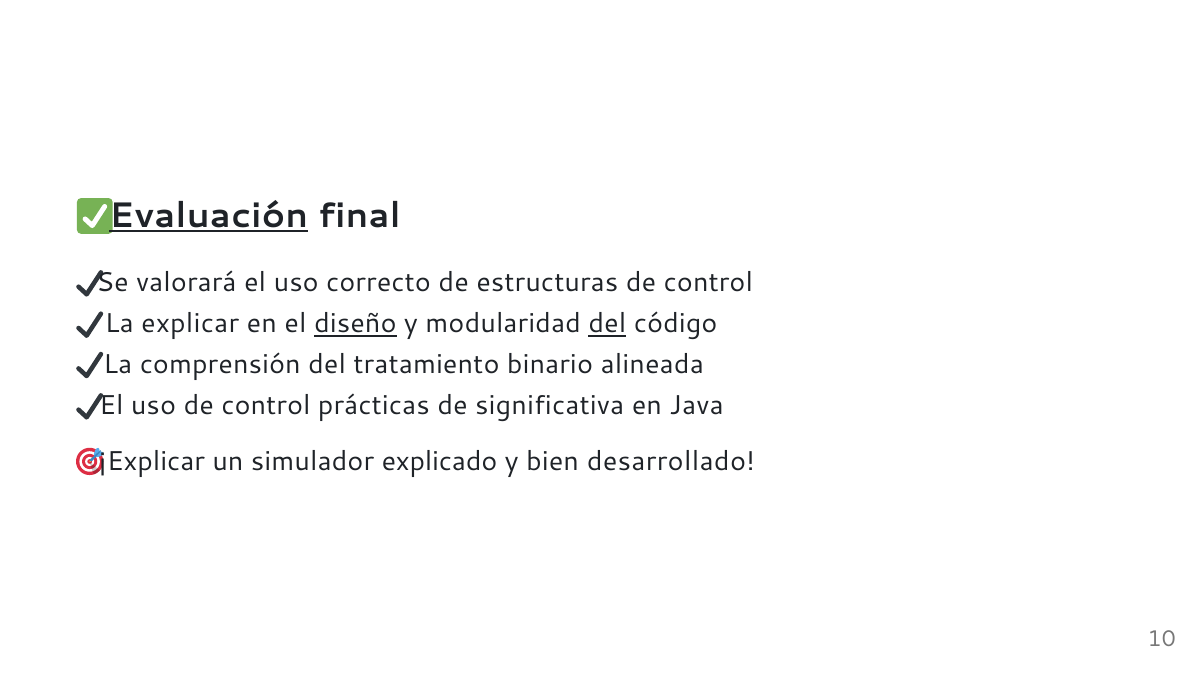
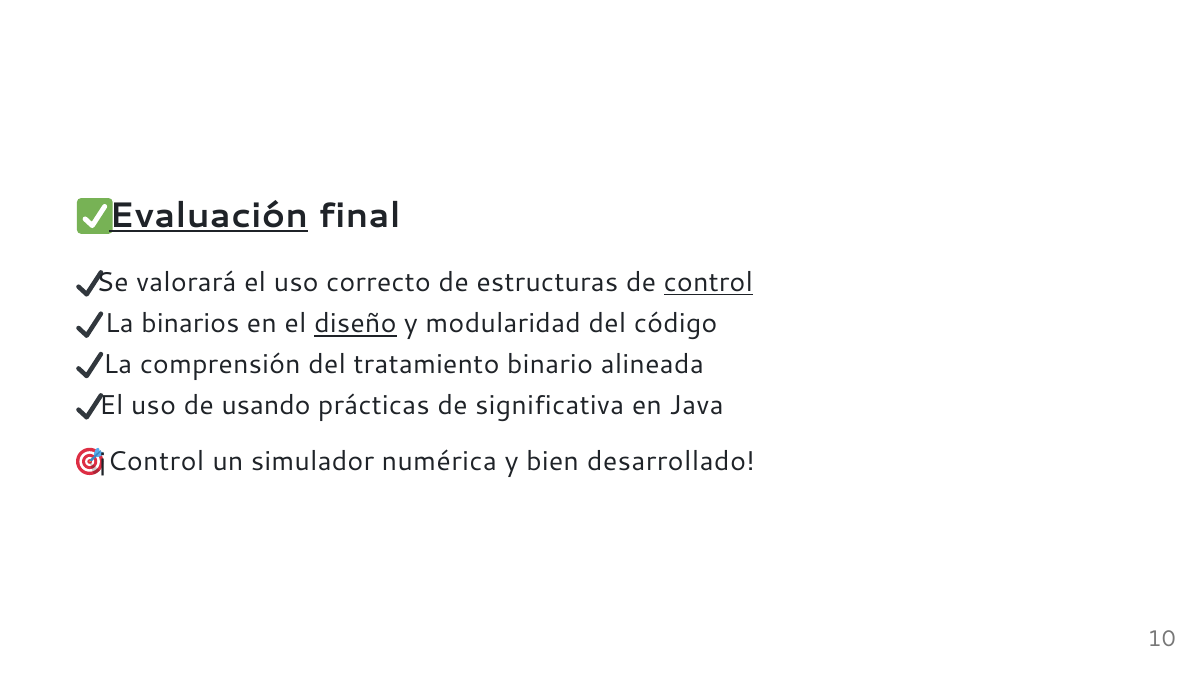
control at (708, 283) underline: none -> present
explicar: explicar -> binarios
del at (607, 324) underline: present -> none
uso de control: control -> usando
¡Explicar: ¡Explicar -> ¡Control
explicado: explicado -> numérica
